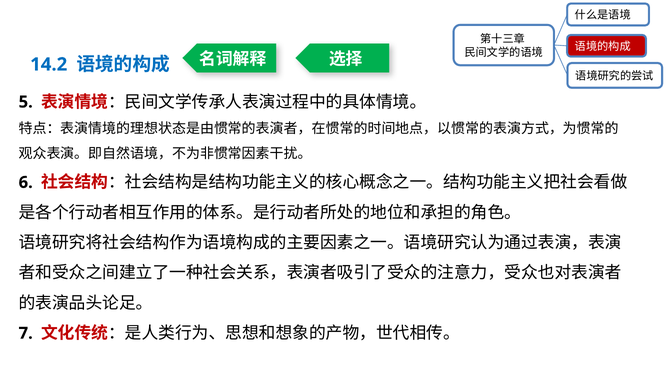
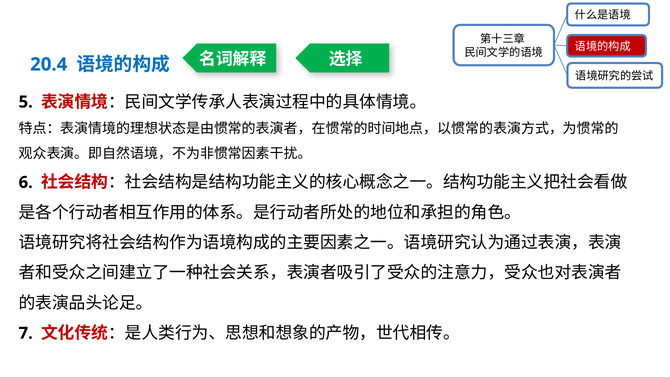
14.2: 14.2 -> 20.4
